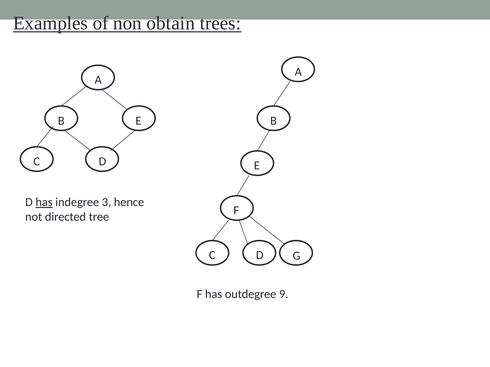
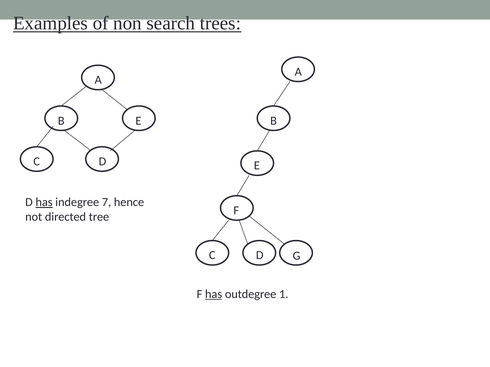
obtain: obtain -> search
3: 3 -> 7
has at (214, 294) underline: none -> present
9: 9 -> 1
